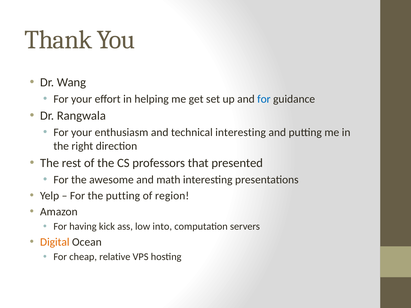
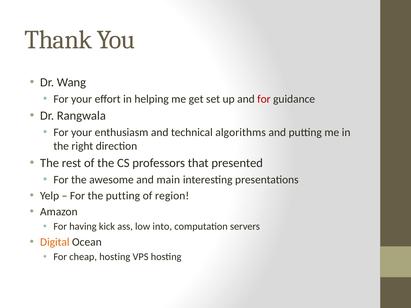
for at (264, 99) colour: blue -> red
technical interesting: interesting -> algorithms
math: math -> main
cheap relative: relative -> hosting
